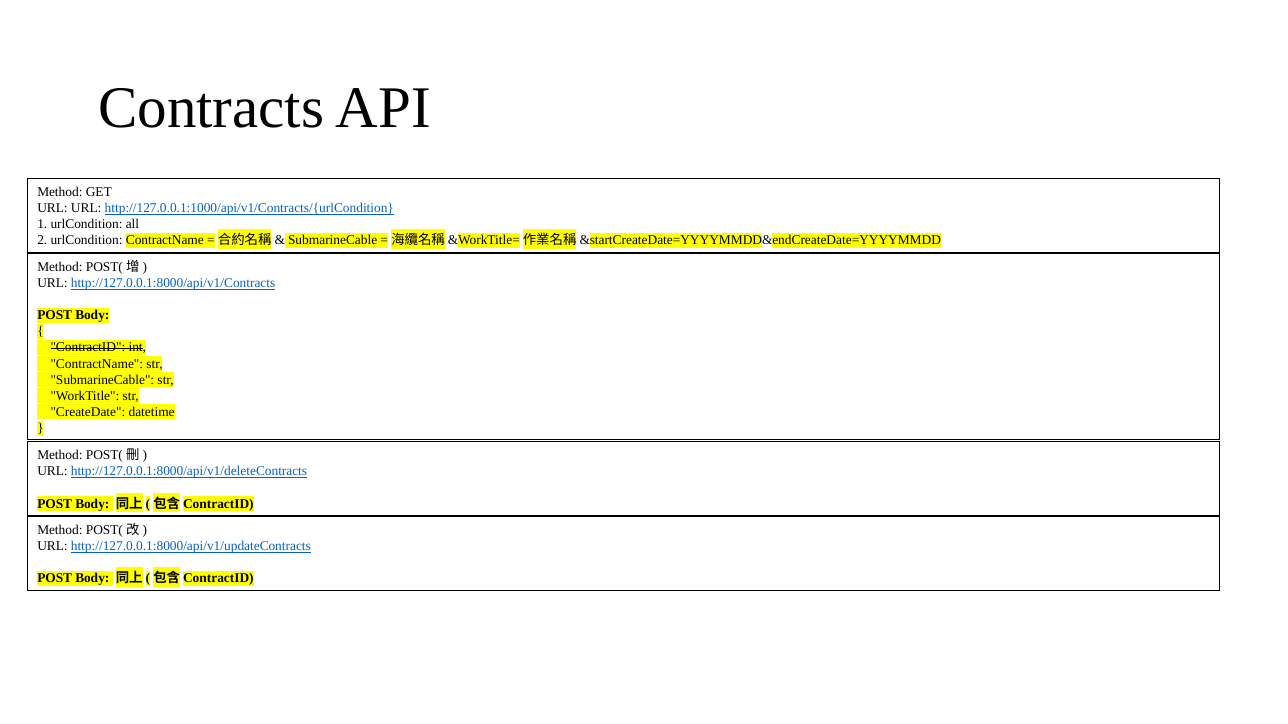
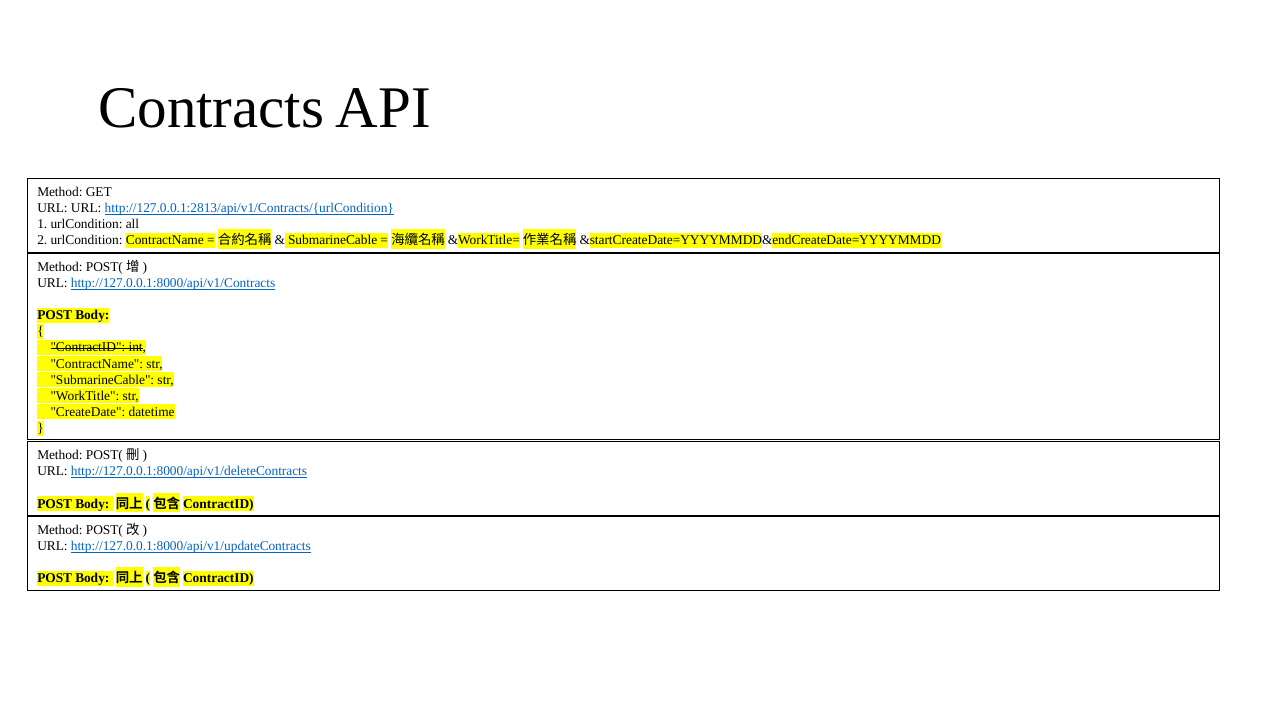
http://127.0.0.1:1000/api/v1/Contracts/{urlCondition: http://127.0.0.1:1000/api/v1/Contracts/{urlCondition -> http://127.0.0.1:2813/api/v1/Contracts/{urlCondition
